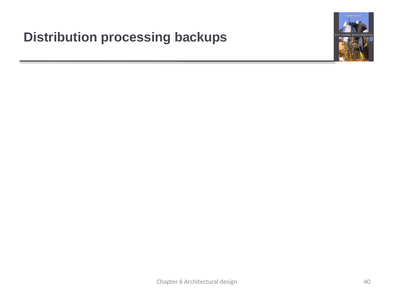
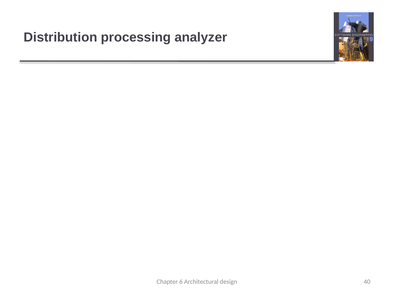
backups: backups -> analyzer
